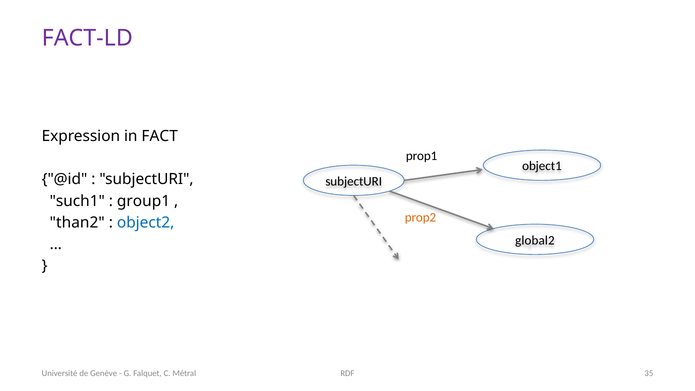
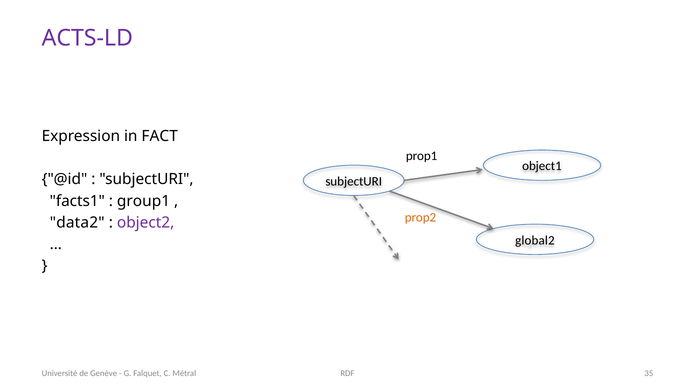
FACT-LD: FACT-LD -> ACTS-LD
such1: such1 -> facts1
than2: than2 -> data2
object2 colour: blue -> purple
